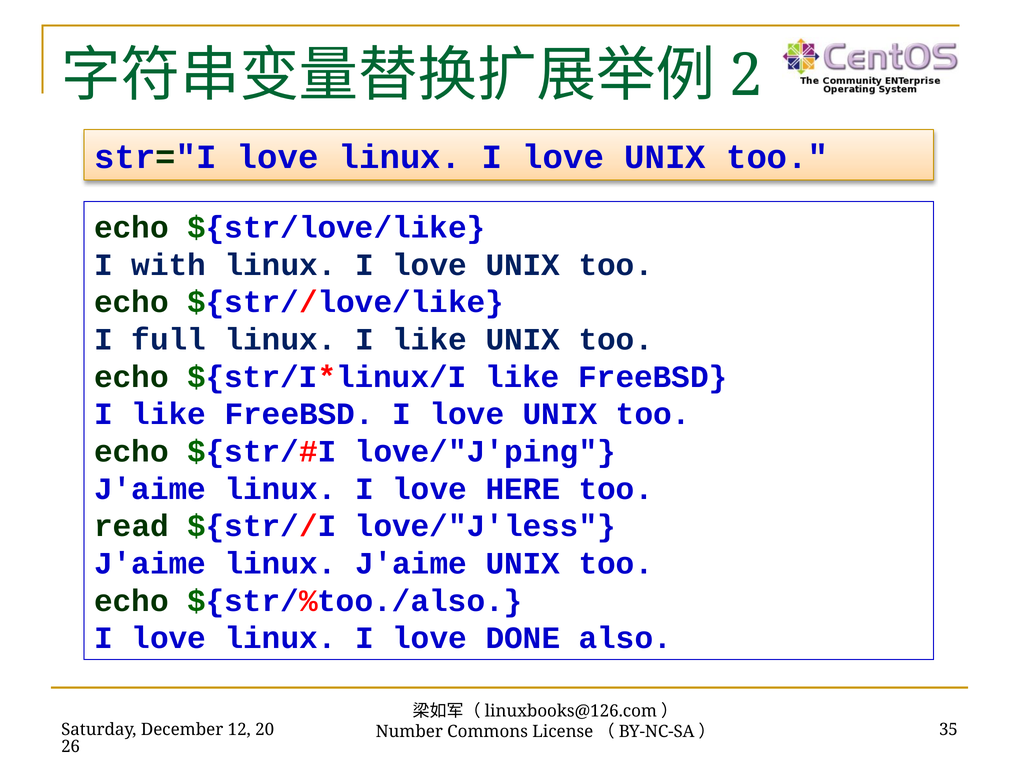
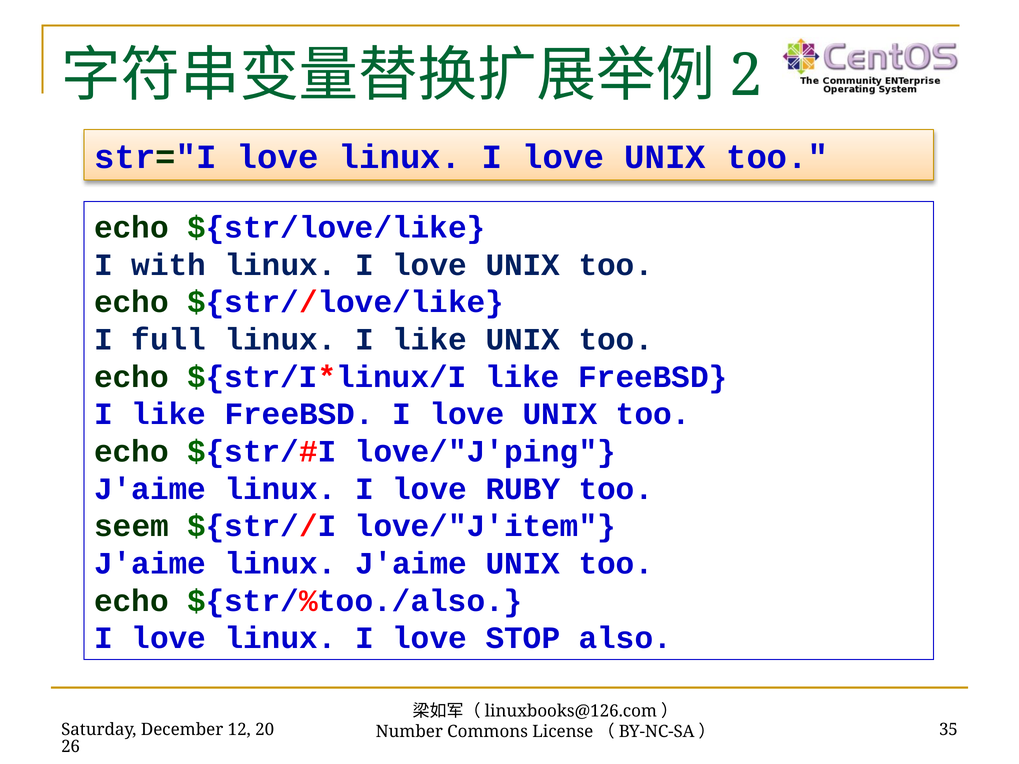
HERE: HERE -> RUBY
read: read -> seem
love/"J'less: love/"J'less -> love/"J'item
DONE: DONE -> STOP
